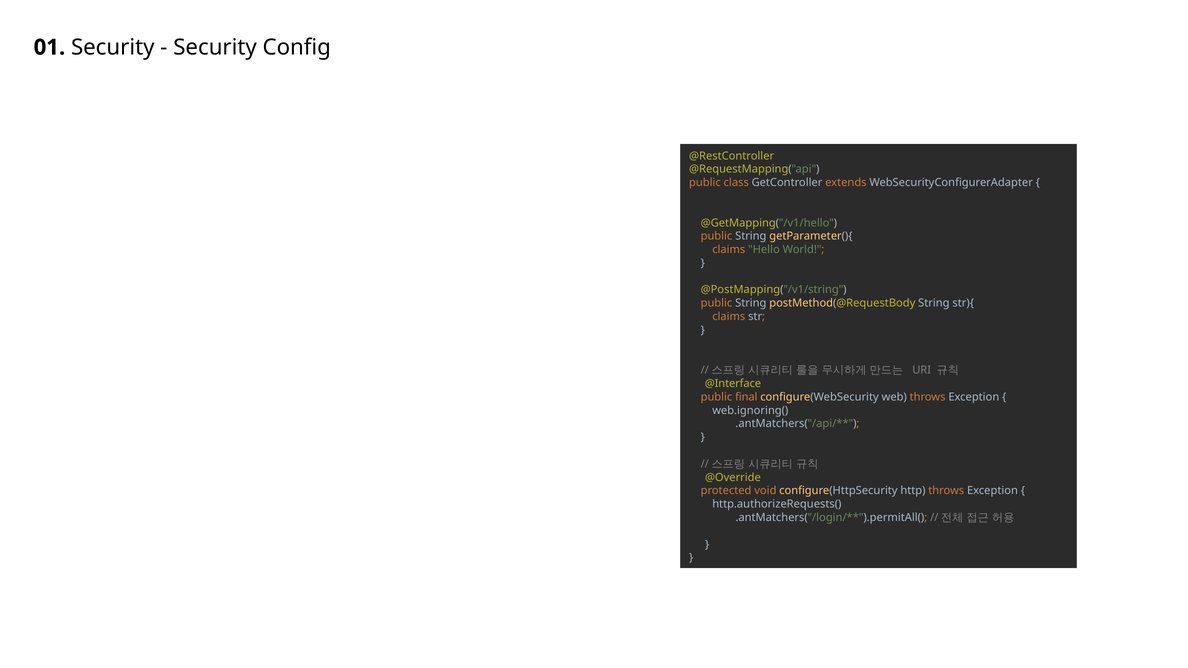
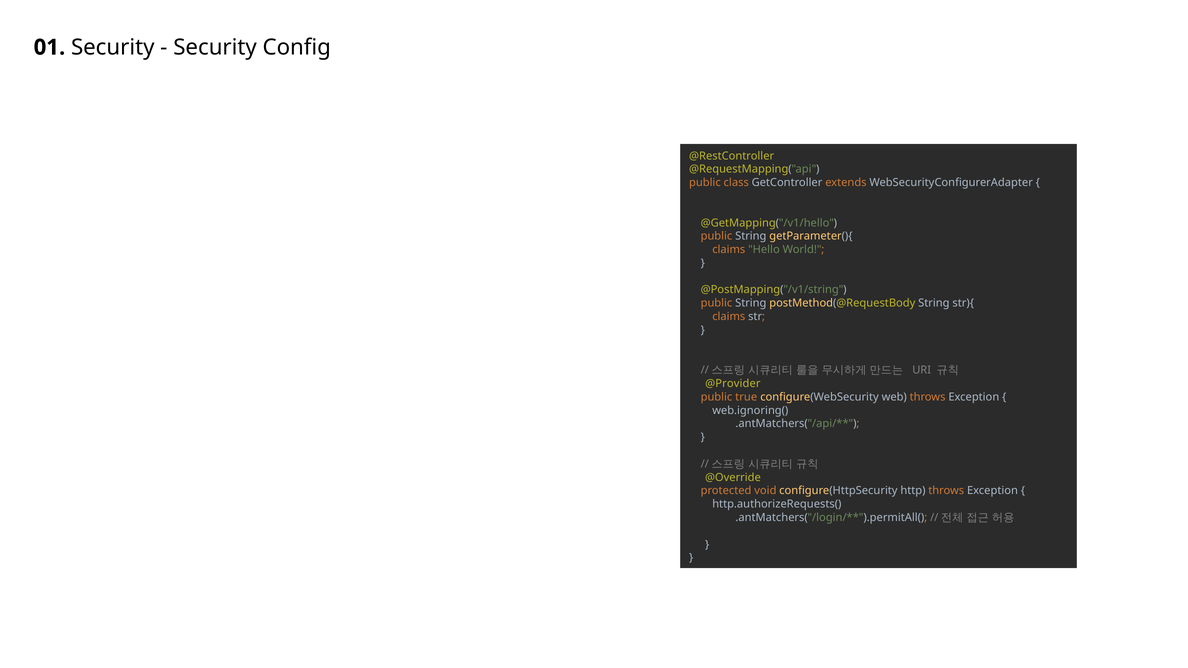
@Interface: @Interface -> @Provider
final: final -> true
